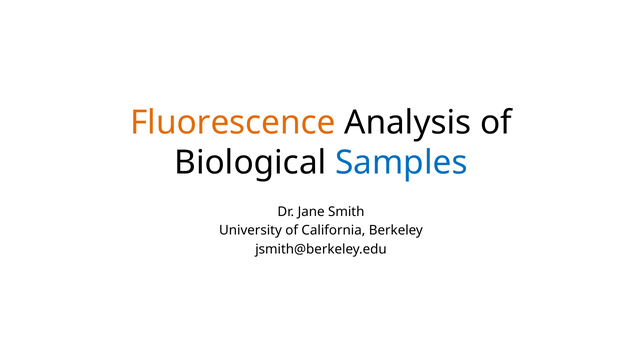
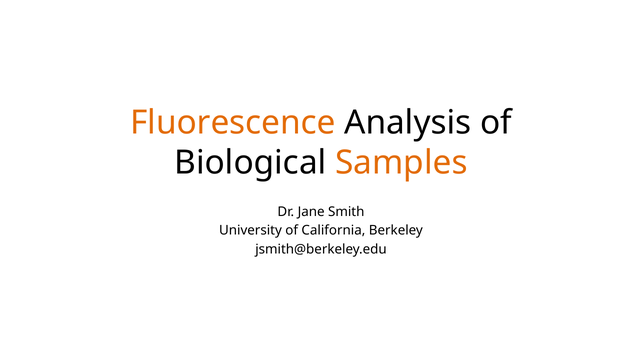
Samples colour: blue -> orange
